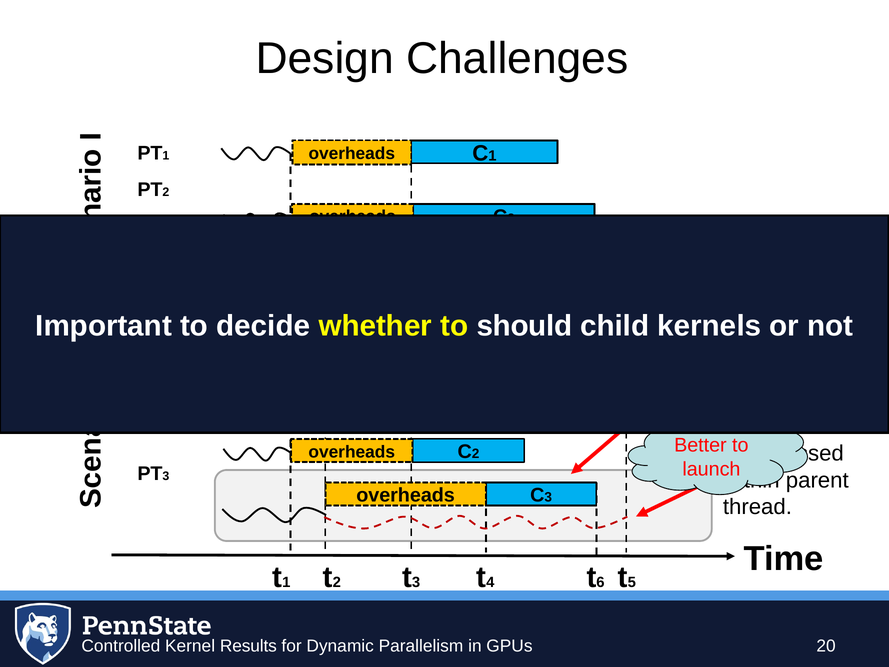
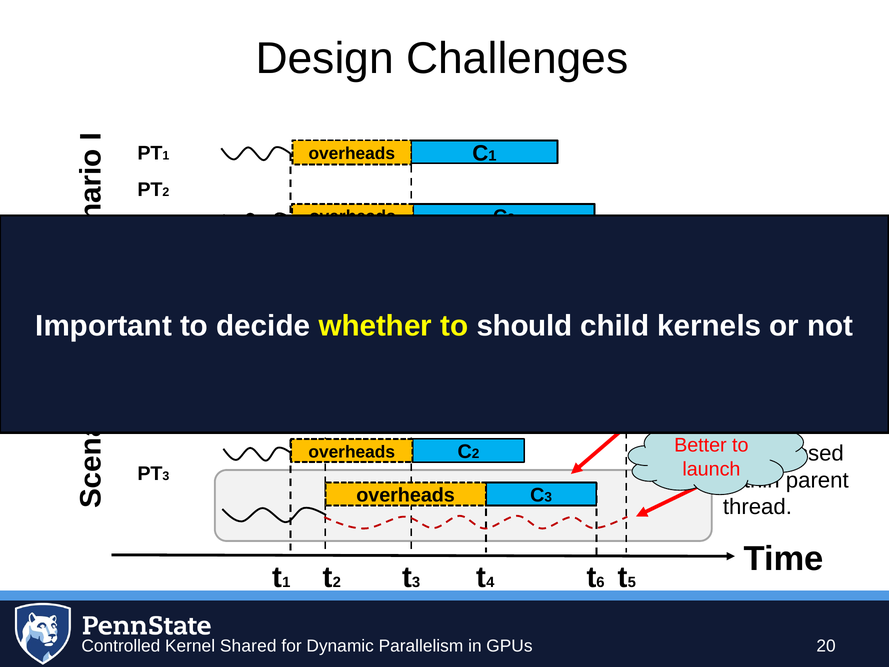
Results: Results -> Shared
